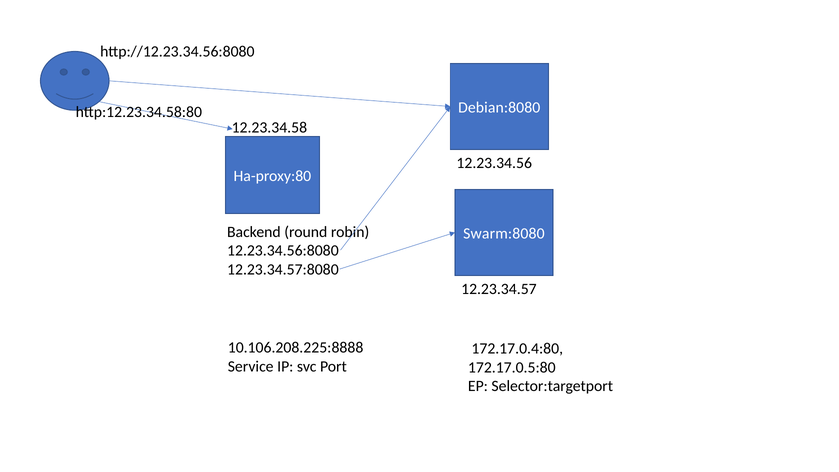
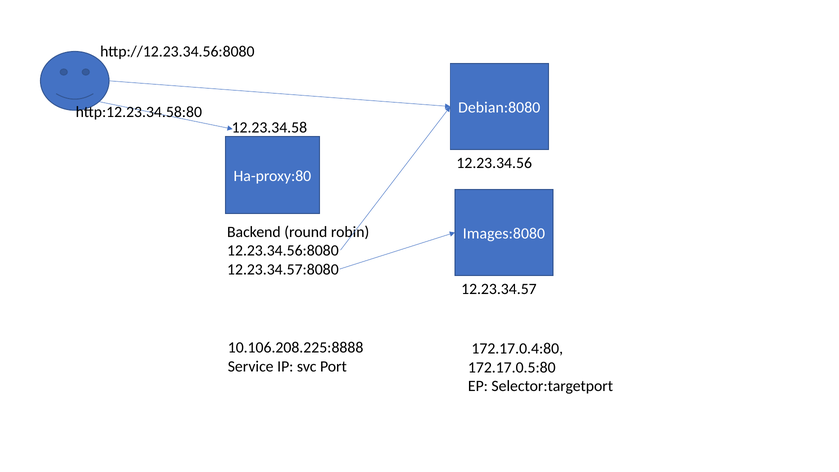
Swarm:8080: Swarm:8080 -> Images:8080
